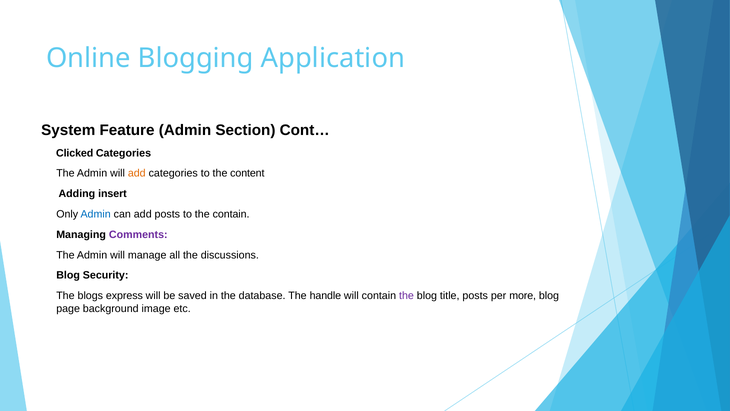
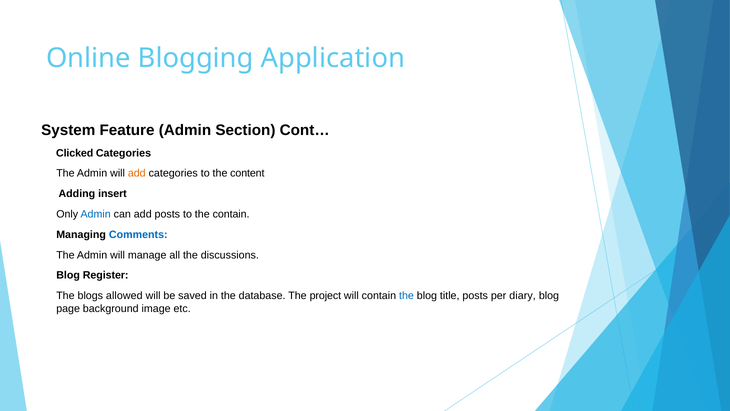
Comments colour: purple -> blue
Security: Security -> Register
express: express -> allowed
handle: handle -> project
the at (406, 296) colour: purple -> blue
more: more -> diary
